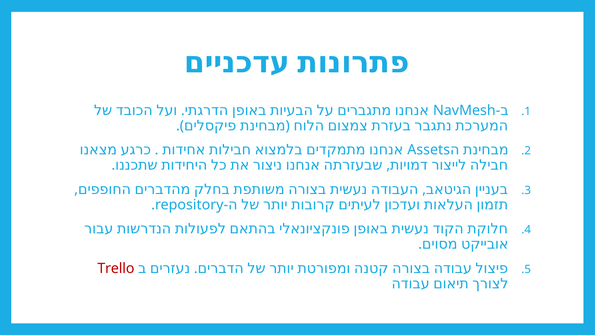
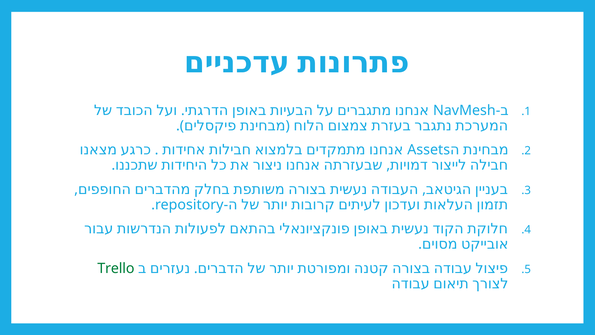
Trello colour: red -> green
